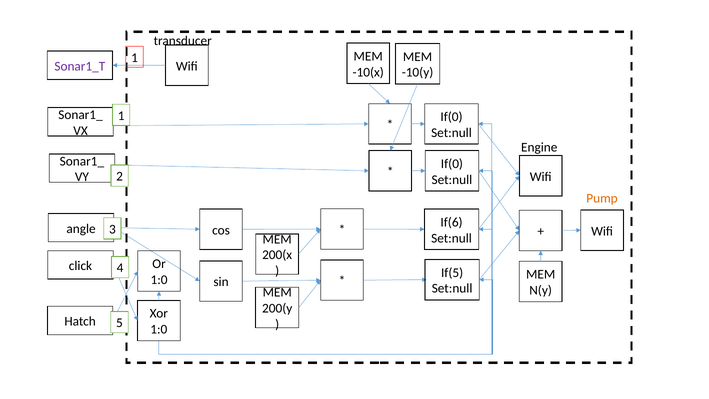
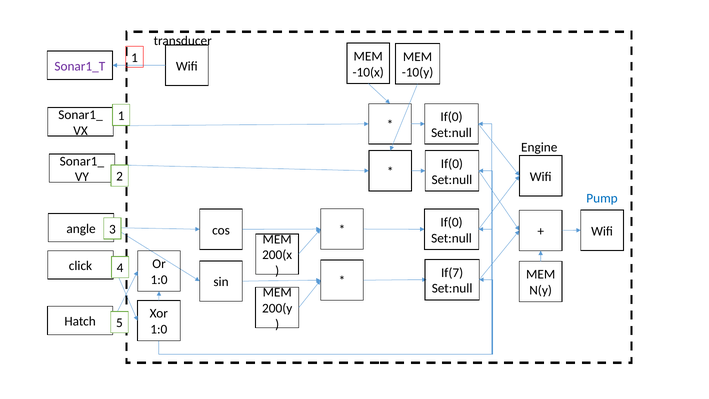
Pump colour: orange -> blue
If(6 at (452, 222): If(6 -> If(0
If(5: If(5 -> If(7
